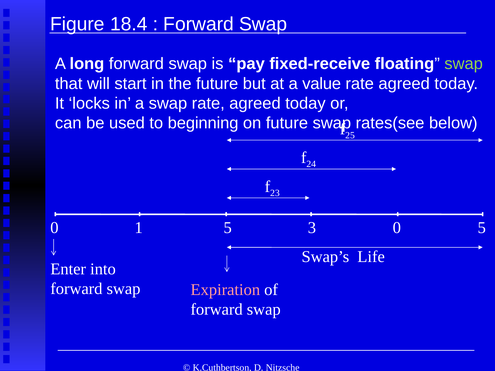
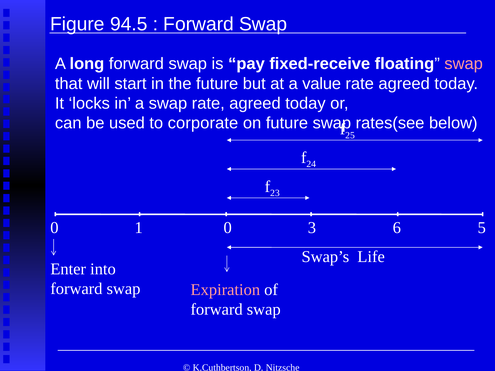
18.4: 18.4 -> 94.5
swap at (464, 64) colour: light green -> pink
beginning: beginning -> corporate
1 5: 5 -> 0
3 0: 0 -> 6
